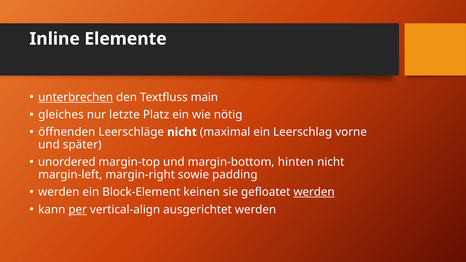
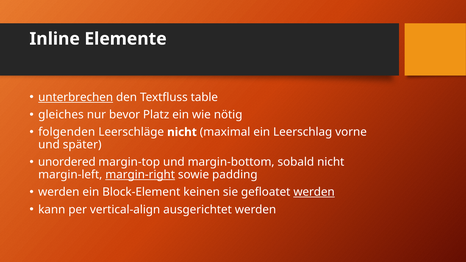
main: main -> table
letzte: letzte -> bevor
öffnenden: öffnenden -> folgenden
hinten: hinten -> sobald
margin-right underline: none -> present
per underline: present -> none
